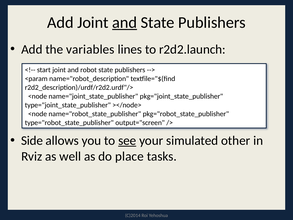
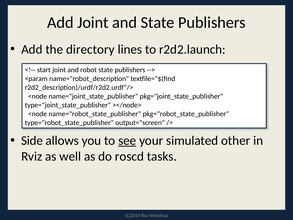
and at (125, 23) underline: present -> none
variables: variables -> directory
place: place -> roscd
